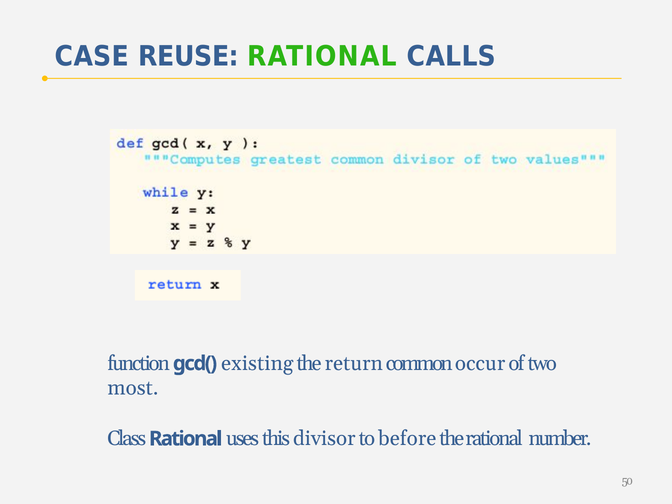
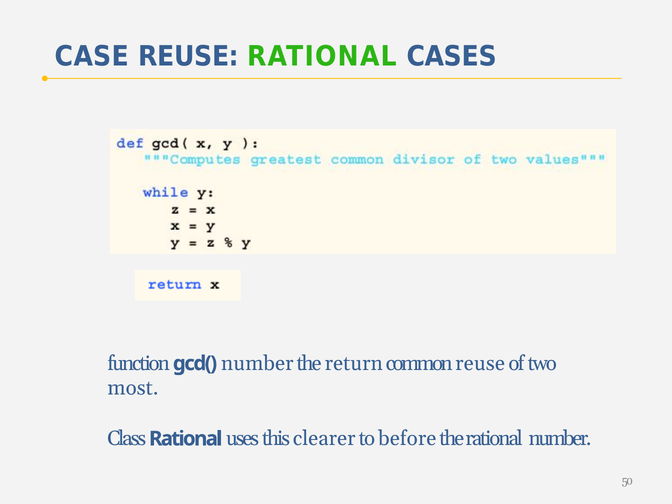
CALLS: CALLS -> CASES
gcd( existing: existing -> number
common occur: occur -> reuse
divisor: divisor -> clearer
